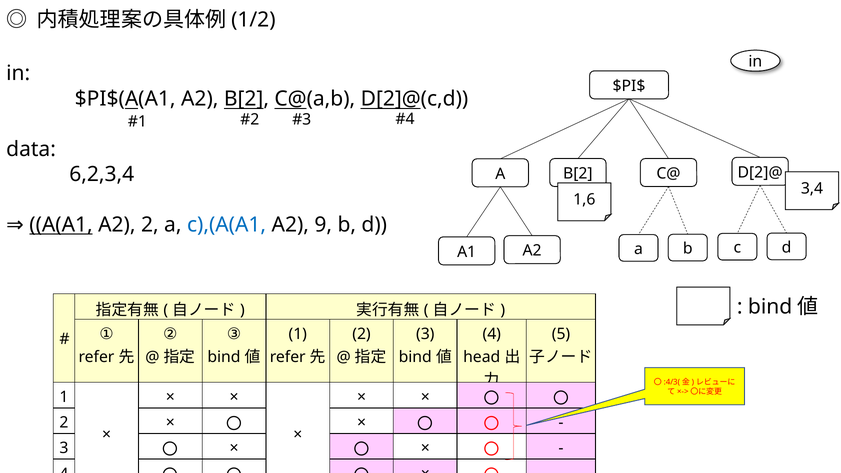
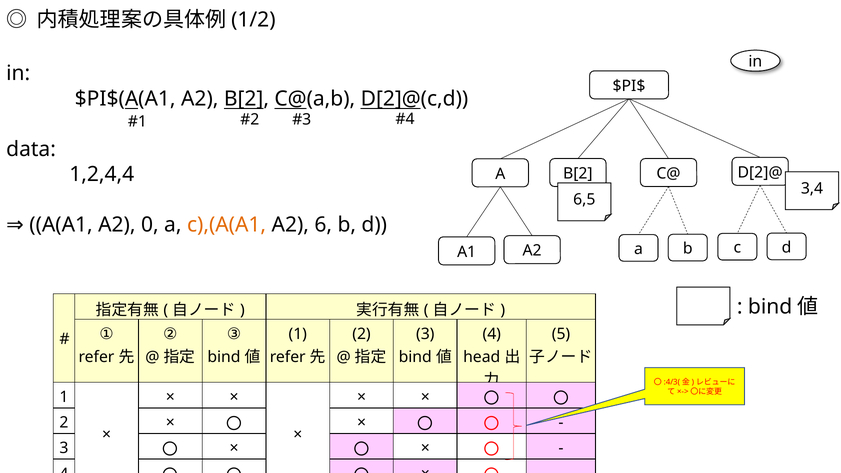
6,2,3,4: 6,2,3,4 -> 1,2,4,4
1,6: 1,6 -> 6,5
A(A1 underline: present -> none
A2 2: 2 -> 0
c),(A(A1 colour: blue -> orange
9: 9 -> 6
